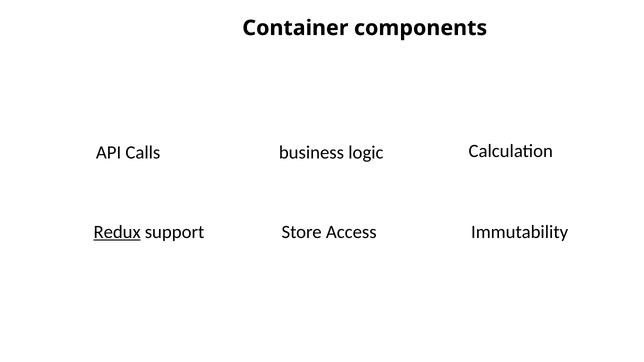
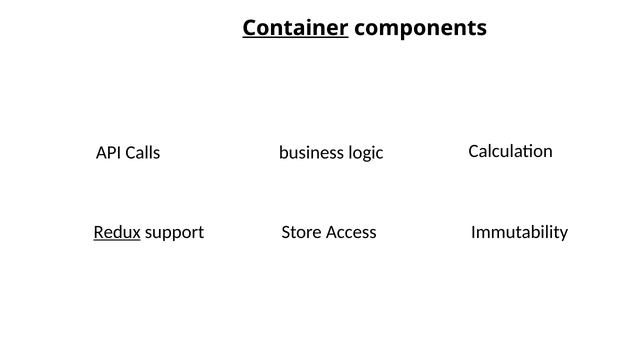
Container underline: none -> present
